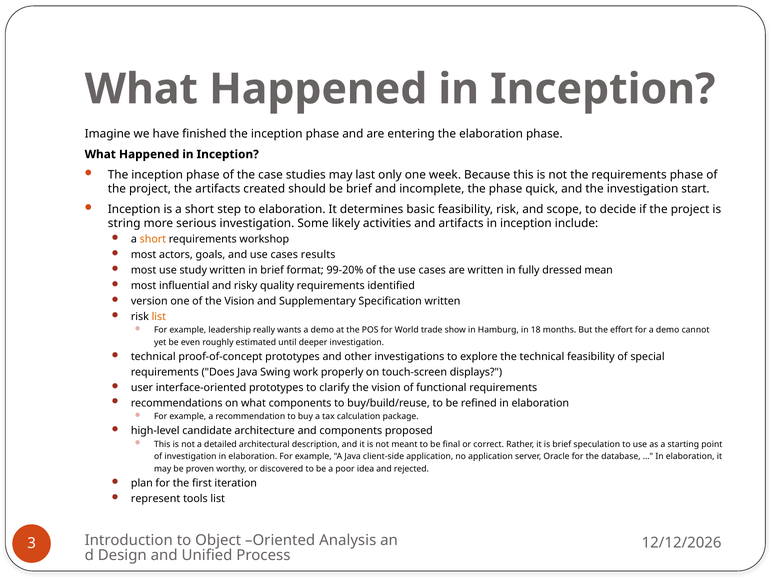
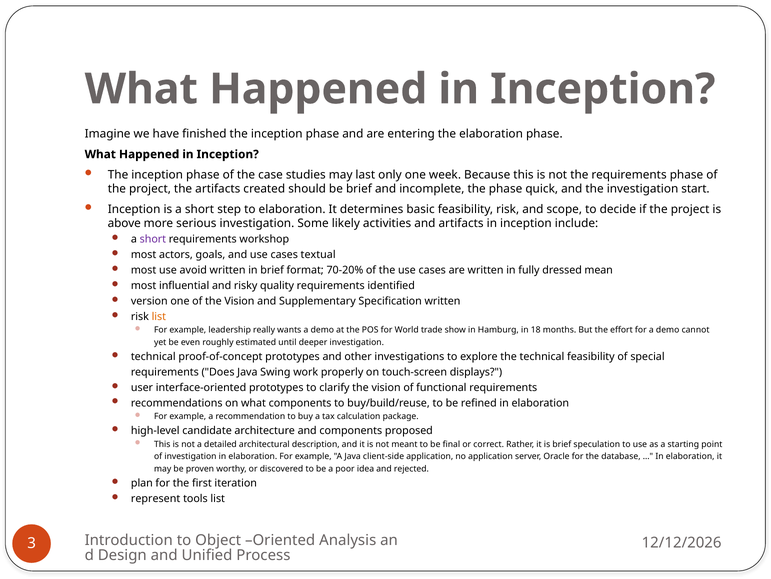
string: string -> above
short at (153, 239) colour: orange -> purple
results: results -> textual
study: study -> avoid
99-20%: 99-20% -> 70-20%
